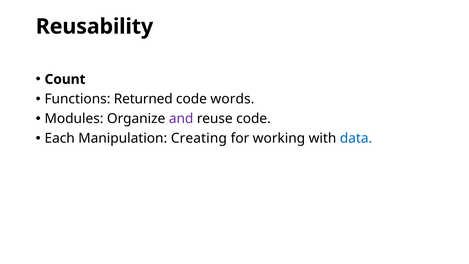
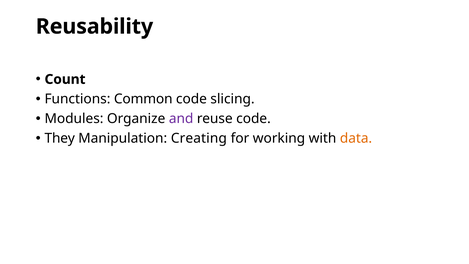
Returned: Returned -> Common
words: words -> slicing
Each: Each -> They
data colour: blue -> orange
